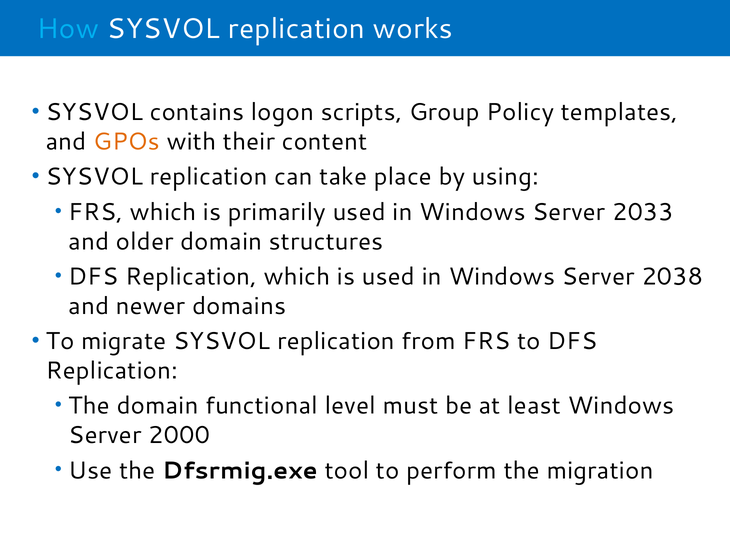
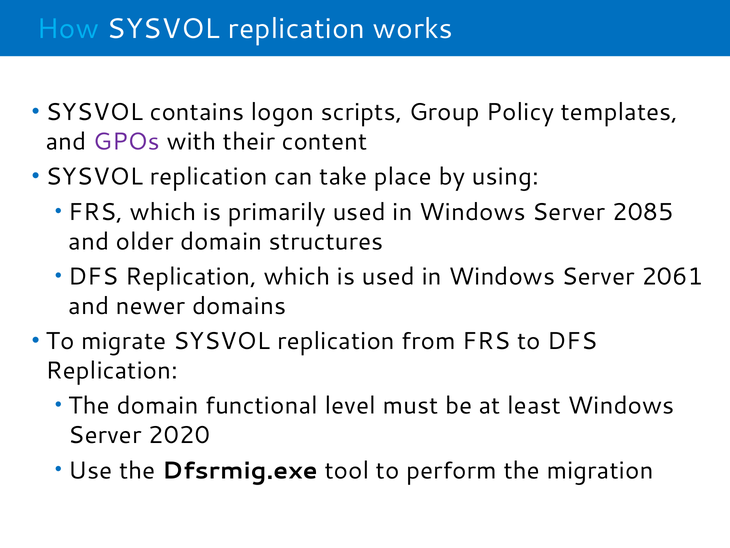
GPOs colour: orange -> purple
2033: 2033 -> 2085
2038: 2038 -> 2061
2000: 2000 -> 2020
